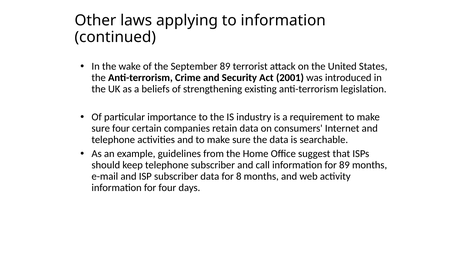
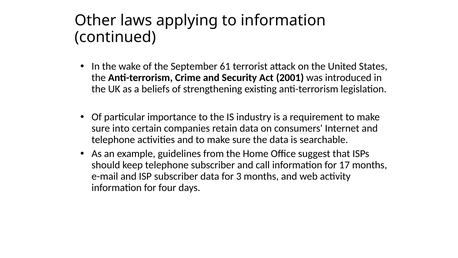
September 89: 89 -> 61
sure four: four -> into
for 89: 89 -> 17
8: 8 -> 3
